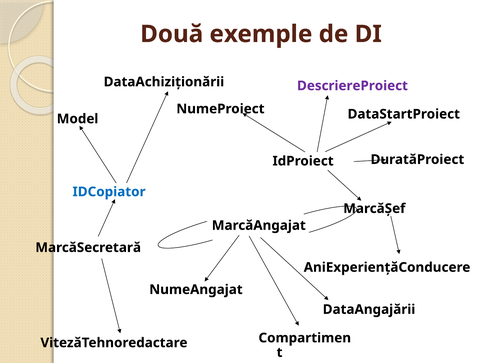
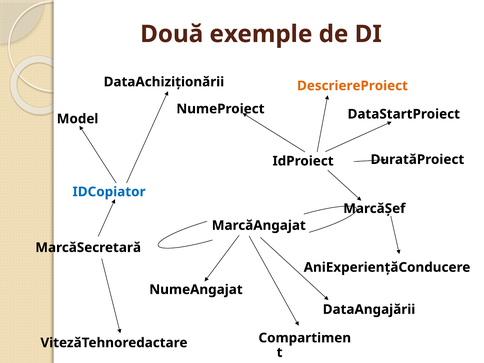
DescriereProiect colour: purple -> orange
